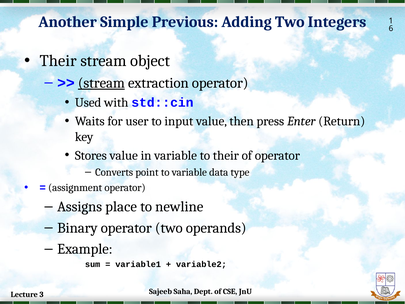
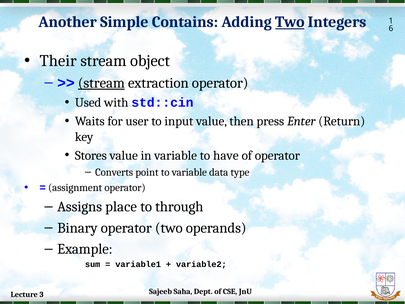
Previous: Previous -> Contains
Two at (290, 22) underline: none -> present
to their: their -> have
newline: newline -> through
